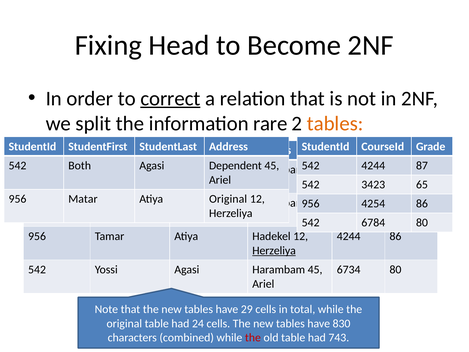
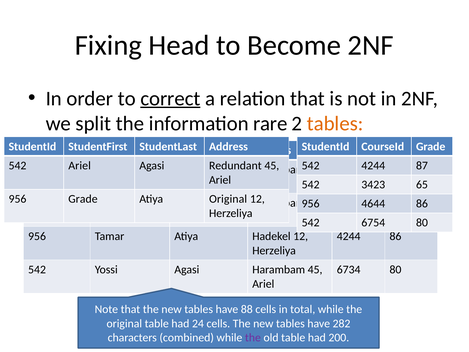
542 Both: Both -> Ariel
Dependent: Dependent -> Redundant
956 Matar: Matar -> Grade
4254: 4254 -> 4644
6784: 6784 -> 6754
Herzeliya at (274, 250) underline: present -> none
29: 29 -> 88
830: 830 -> 282
the at (253, 337) colour: red -> purple
743: 743 -> 200
